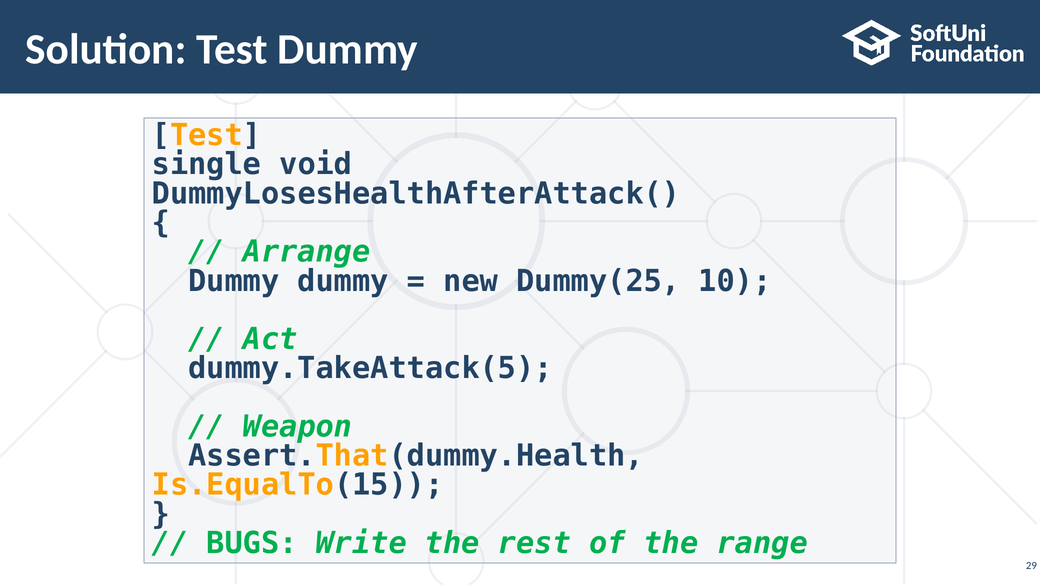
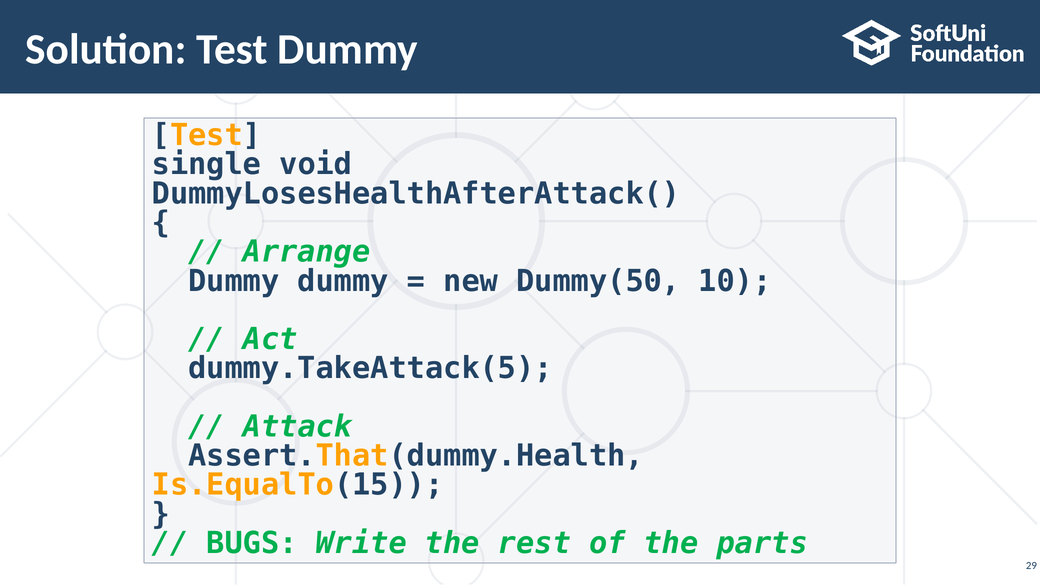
Dummy(25: Dummy(25 -> Dummy(50
Weapon: Weapon -> Attack
range: range -> parts
